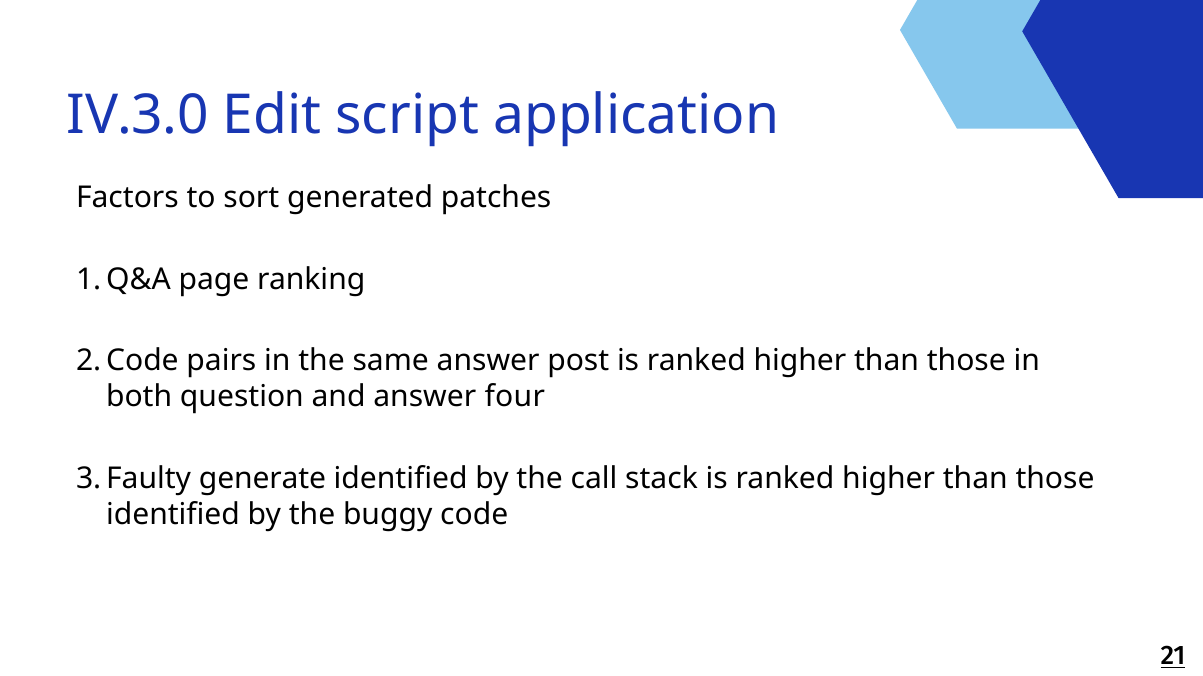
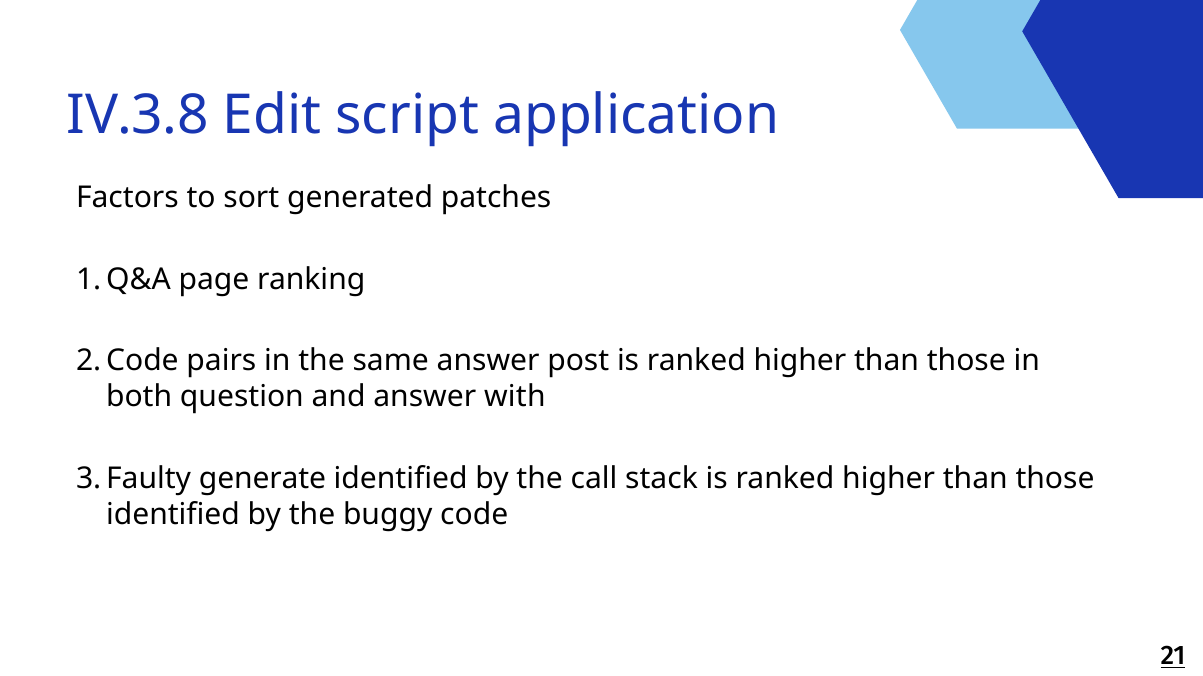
IV.3.0: IV.3.0 -> IV.3.8
four: four -> with
